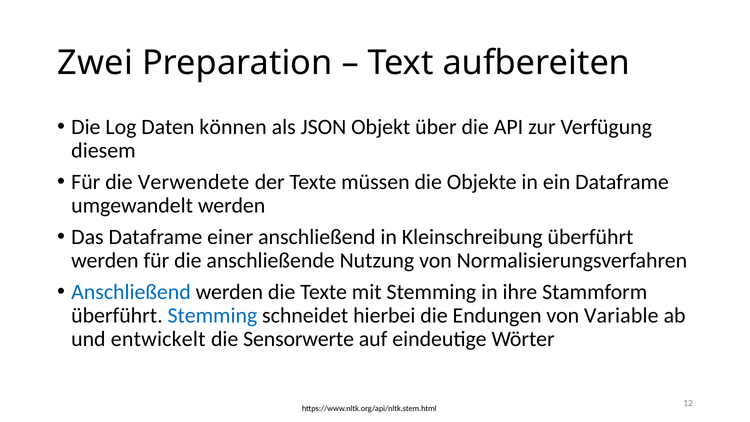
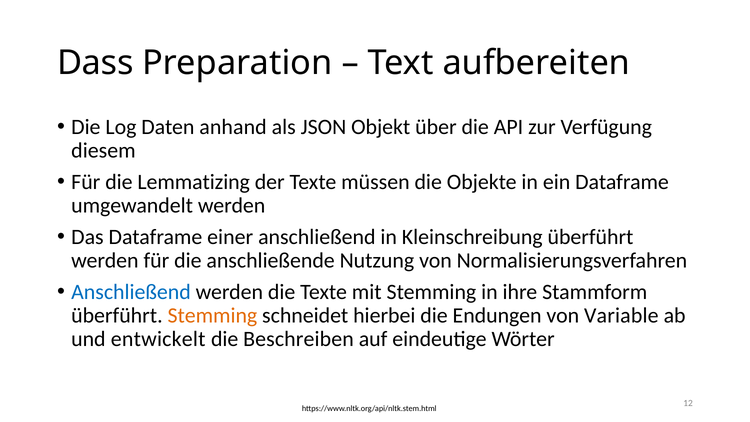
Zwei: Zwei -> Dass
können: können -> anhand
Verwendete: Verwendete -> Lemmatizing
Stemming at (212, 315) colour: blue -> orange
Sensorwerte: Sensorwerte -> Beschreiben
